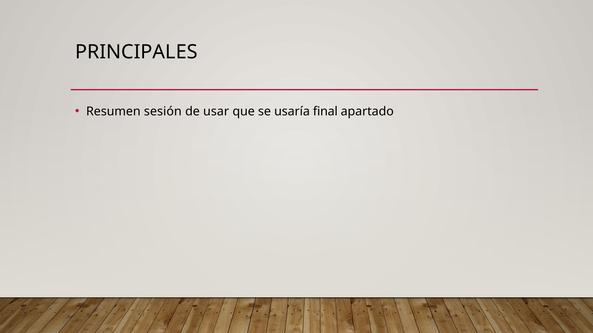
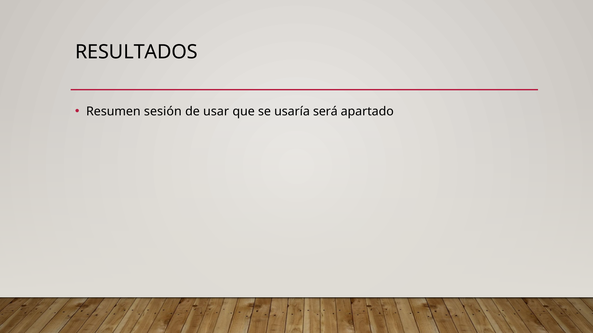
PRINCIPALES: PRINCIPALES -> RESULTADOS
final: final -> será
